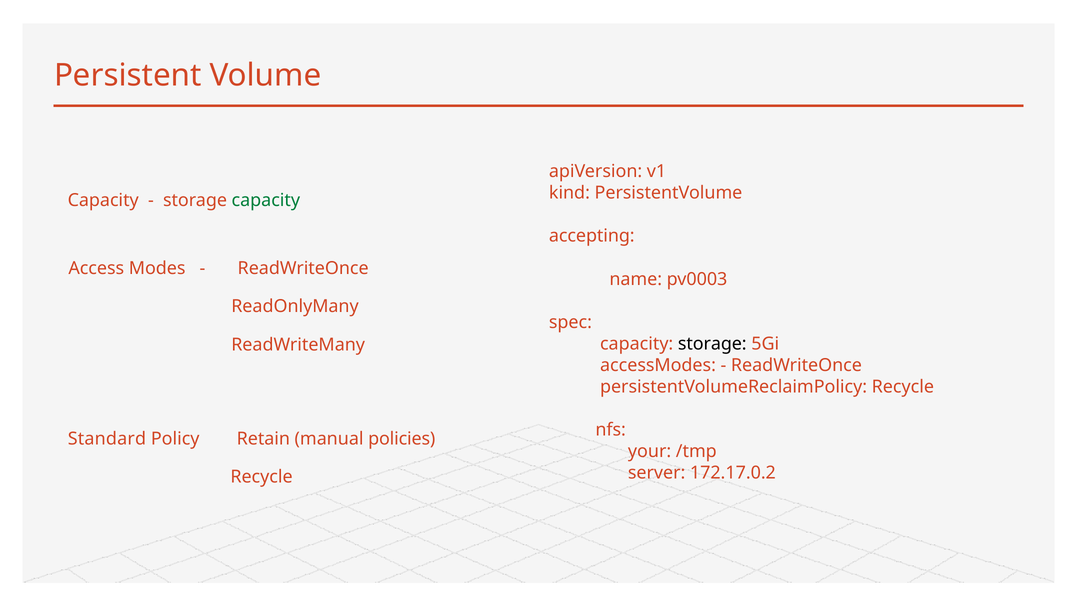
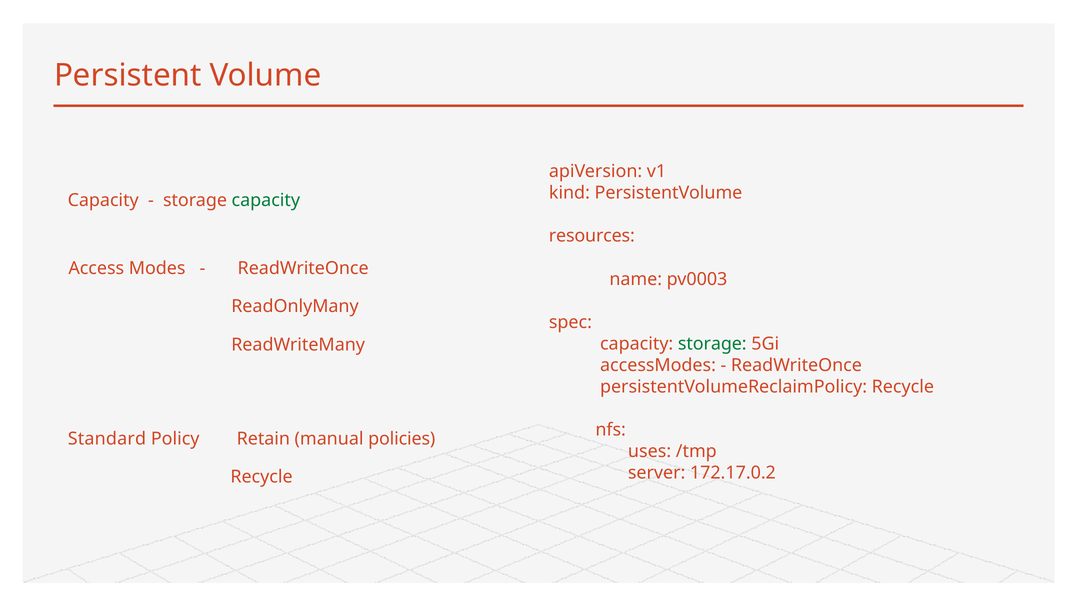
accepting: accepting -> resources
storage at (712, 344) colour: black -> green
your: your -> uses
